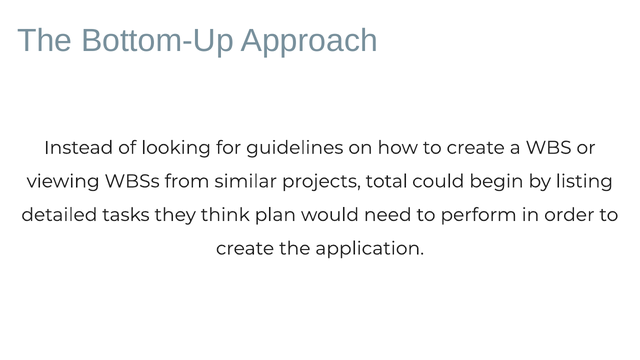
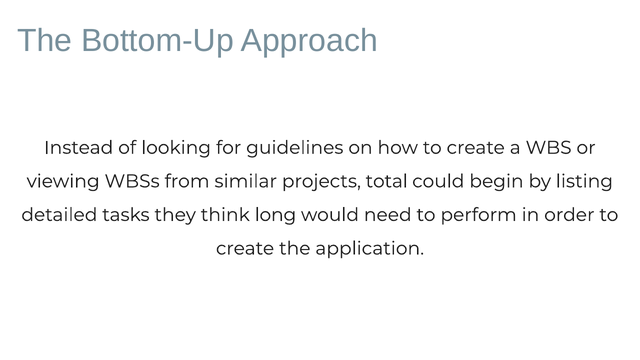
plan: plan -> long
